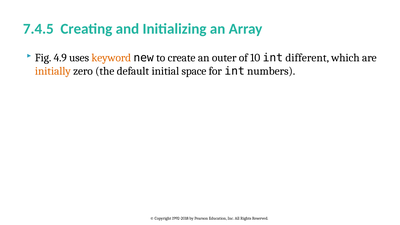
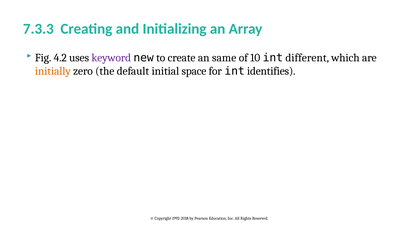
7.4.5: 7.4.5 -> 7.3.3
4.9: 4.9 -> 4.2
keyword colour: orange -> purple
outer: outer -> same
numbers: numbers -> identifies
